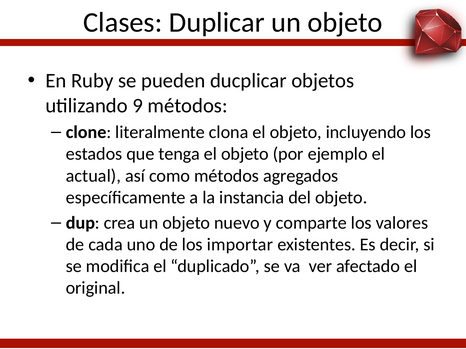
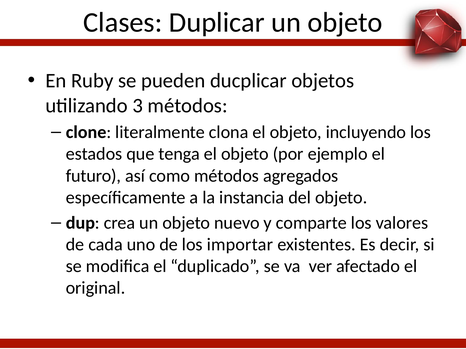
9: 9 -> 3
actual: actual -> futuro
